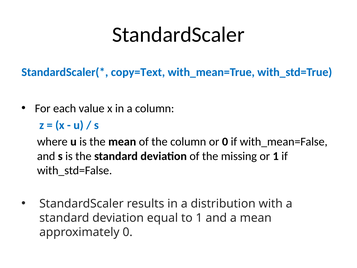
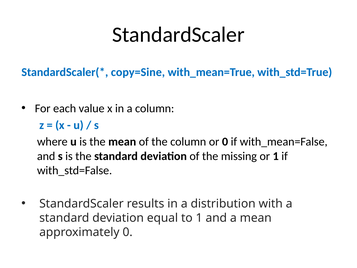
copy=Text: copy=Text -> copy=Sine
